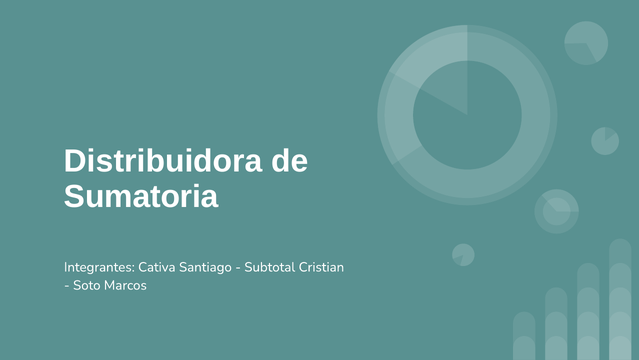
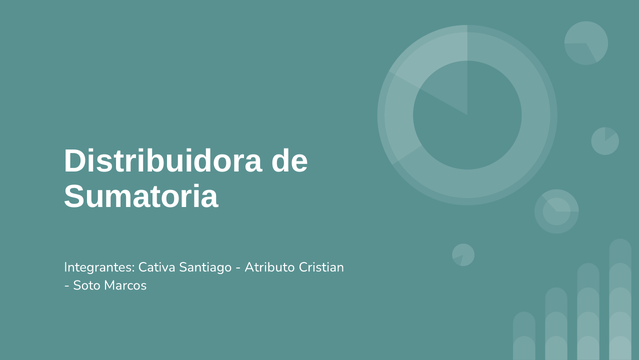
Subtotal: Subtotal -> Atributo
